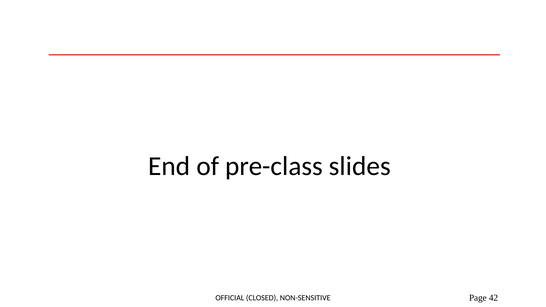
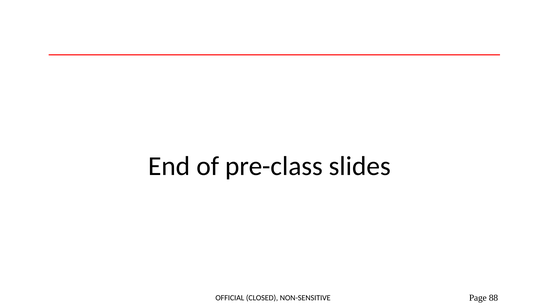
42: 42 -> 88
